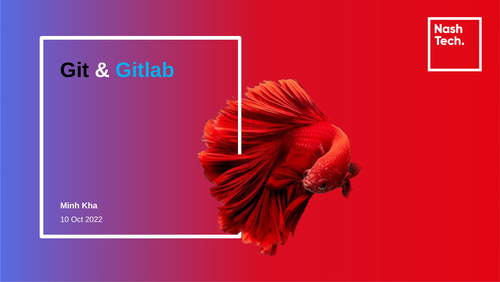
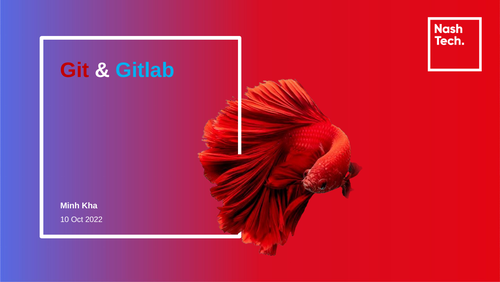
Git colour: black -> red
